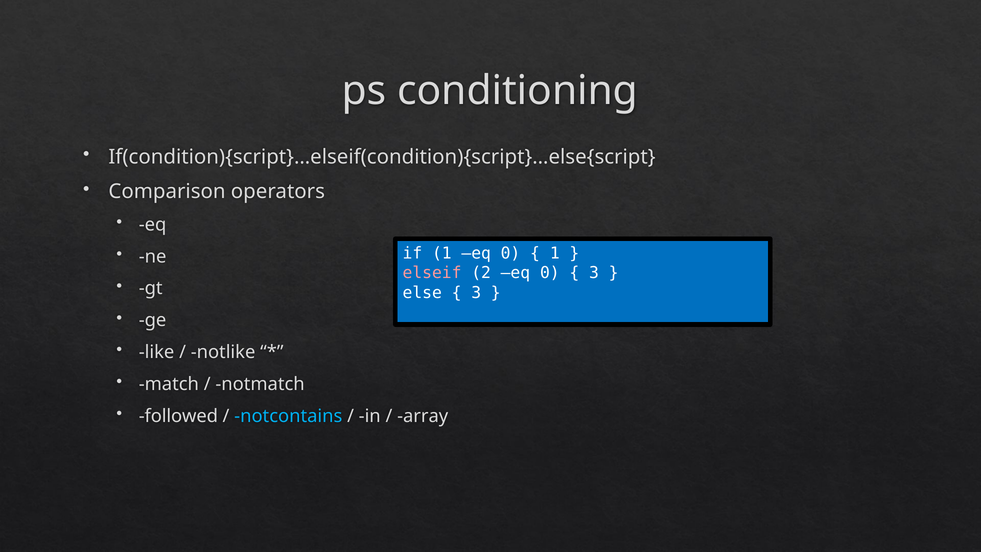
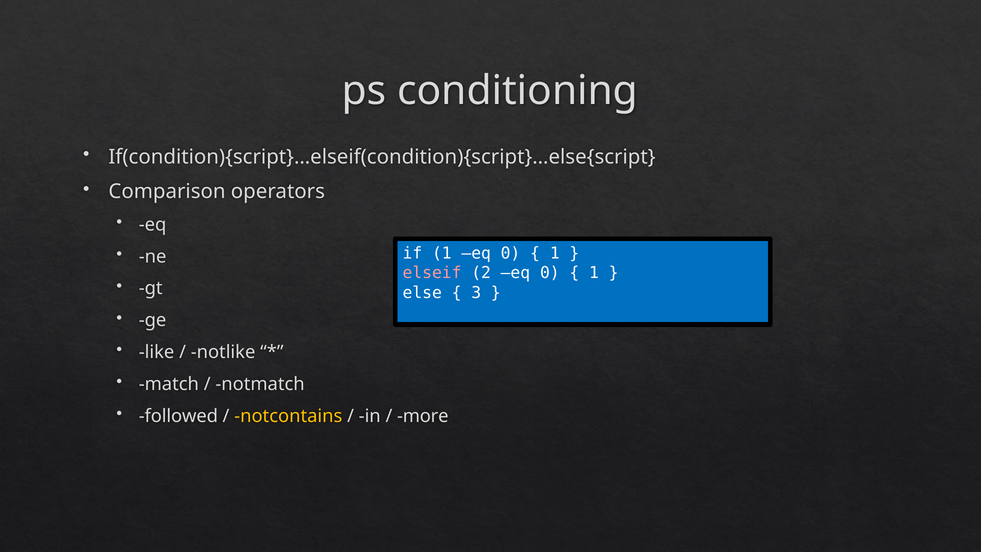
3 at (594, 273): 3 -> 1
notcontains colour: light blue -> yellow
array: array -> more
